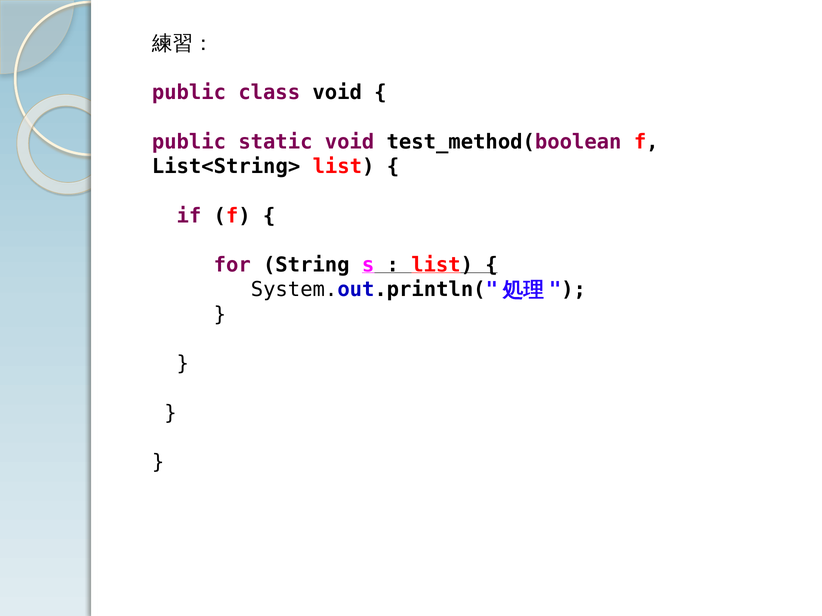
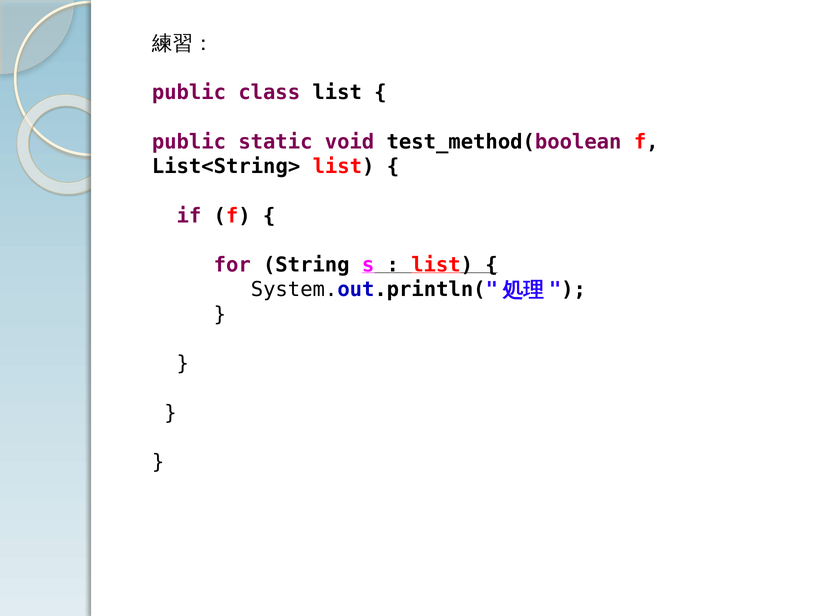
class void: void -> list
